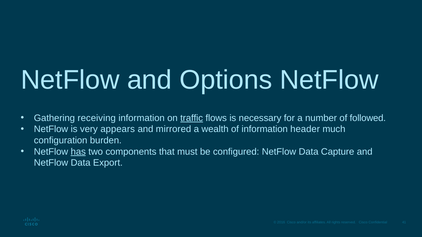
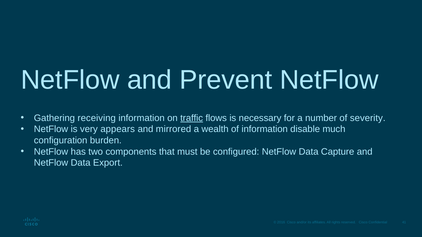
Options: Options -> Prevent
followed: followed -> severity
header: header -> disable
has underline: present -> none
